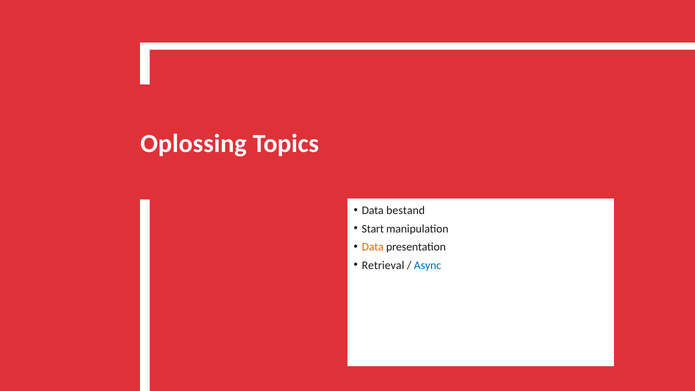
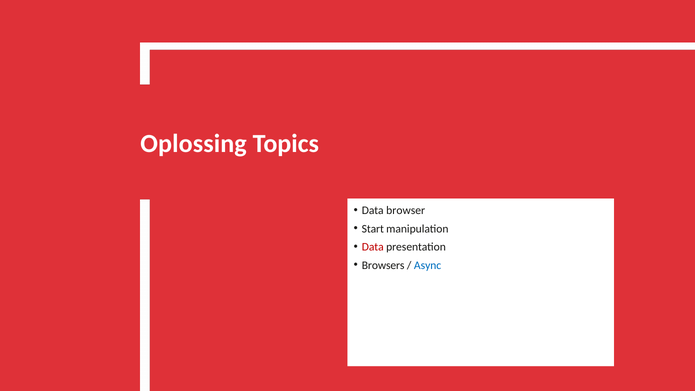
bestand: bestand -> browser
Data at (373, 247) colour: orange -> red
Retrieval: Retrieval -> Browsers
